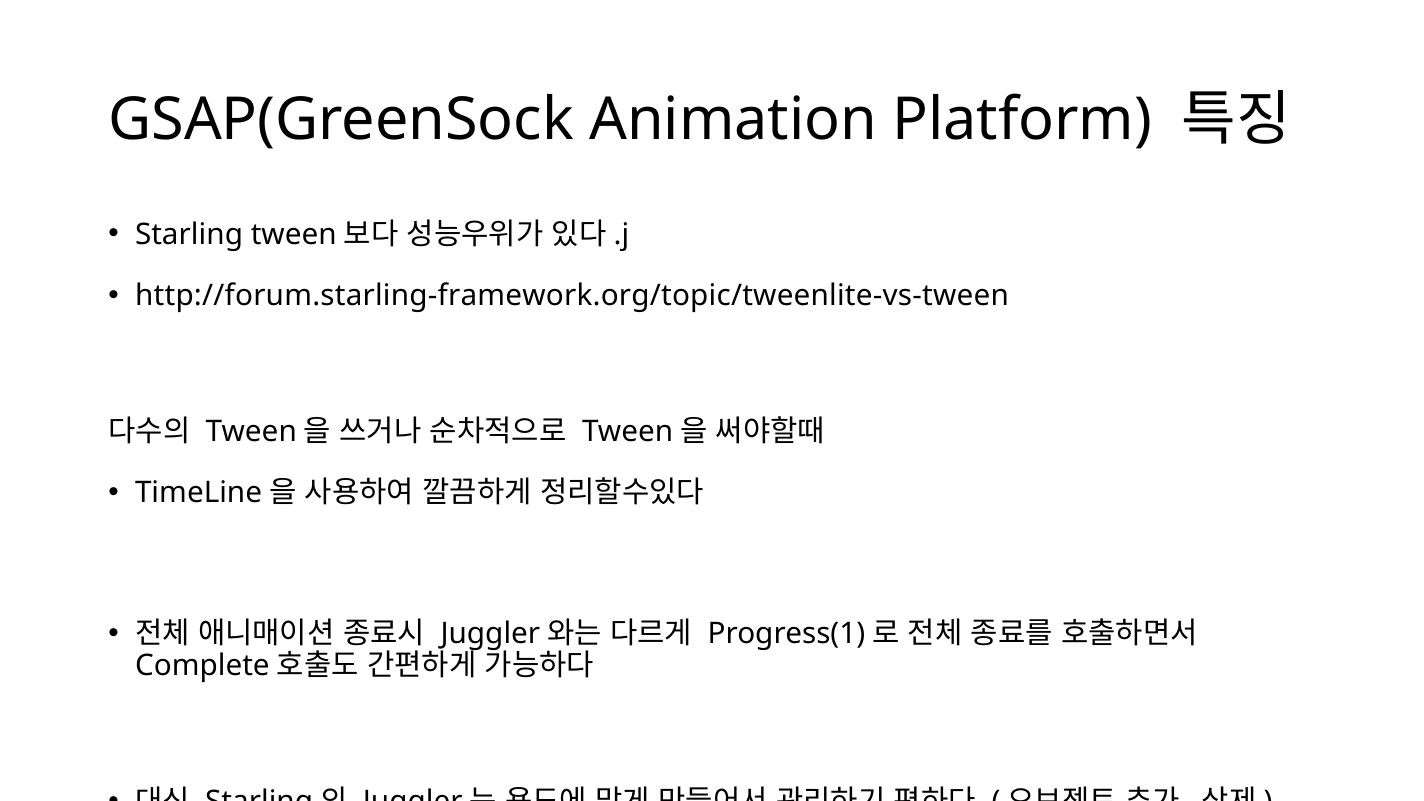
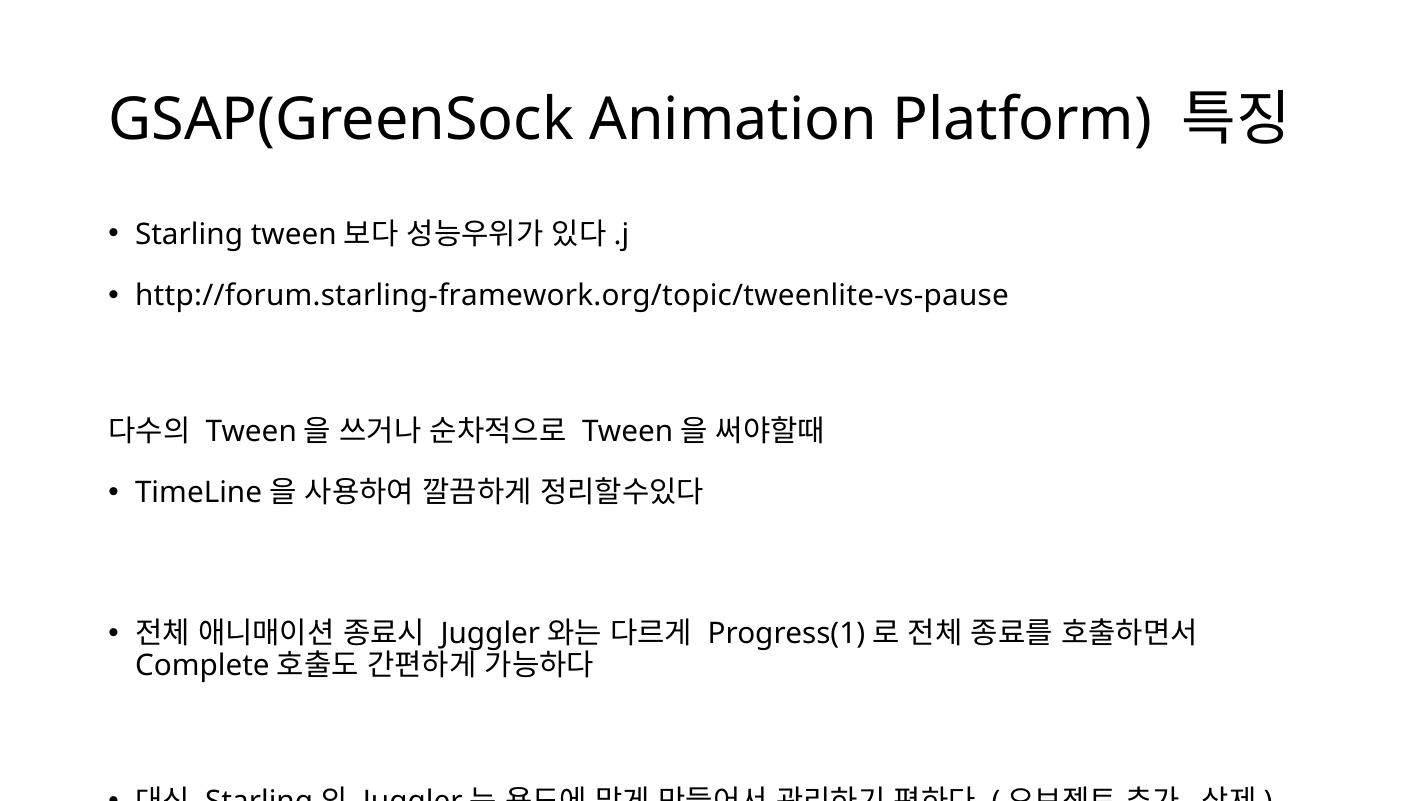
http://forum.starling-framework.org/topic/tweenlite-vs-tween: http://forum.starling-framework.org/topic/tweenlite-vs-tween -> http://forum.starling-framework.org/topic/tweenlite-vs-pause
